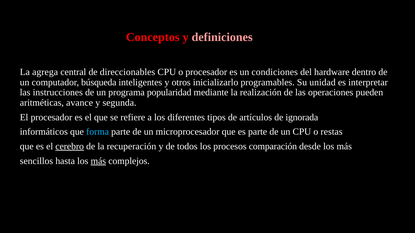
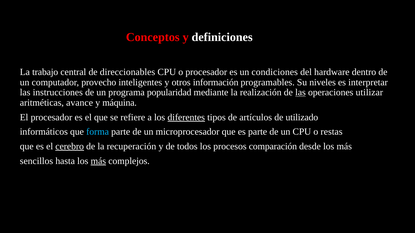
definiciones colour: pink -> white
agrega: agrega -> trabajo
búsqueda: búsqueda -> provecho
inicializarlo: inicializarlo -> información
unidad: unidad -> niveles
las at (300, 93) underline: none -> present
pueden: pueden -> utilizar
segunda: segunda -> máquina
diferentes underline: none -> present
ignorada: ignorada -> utilizado
